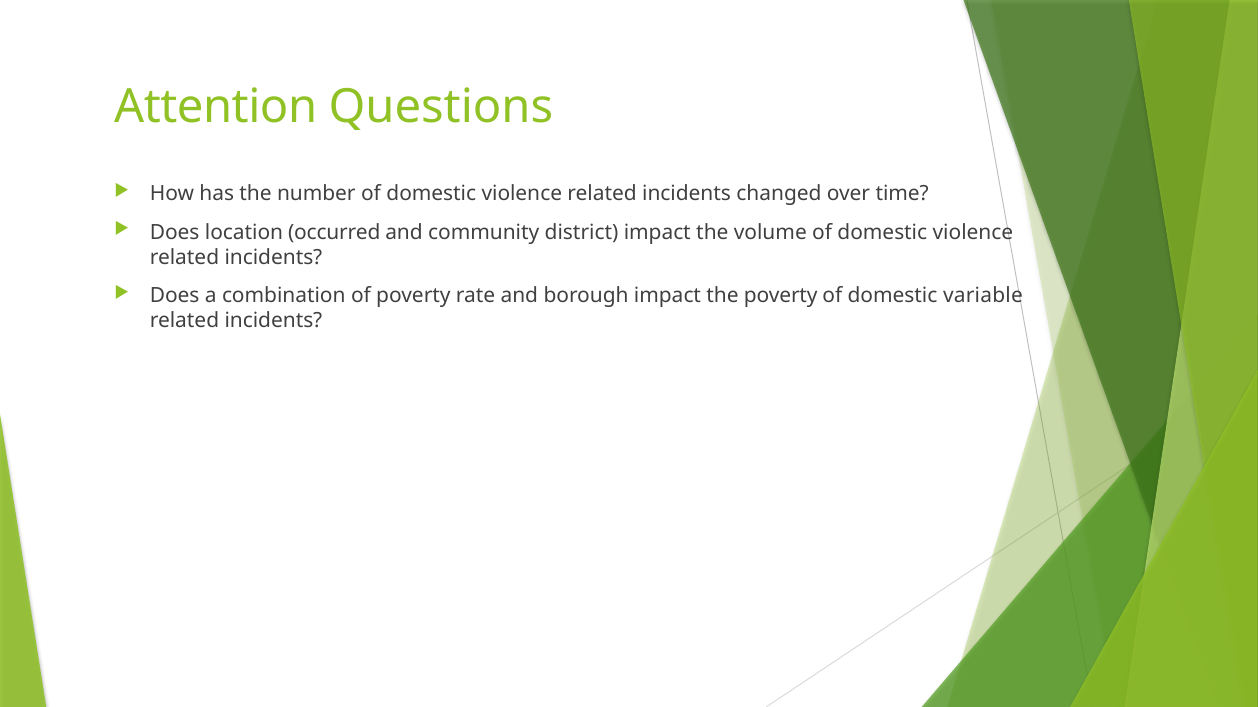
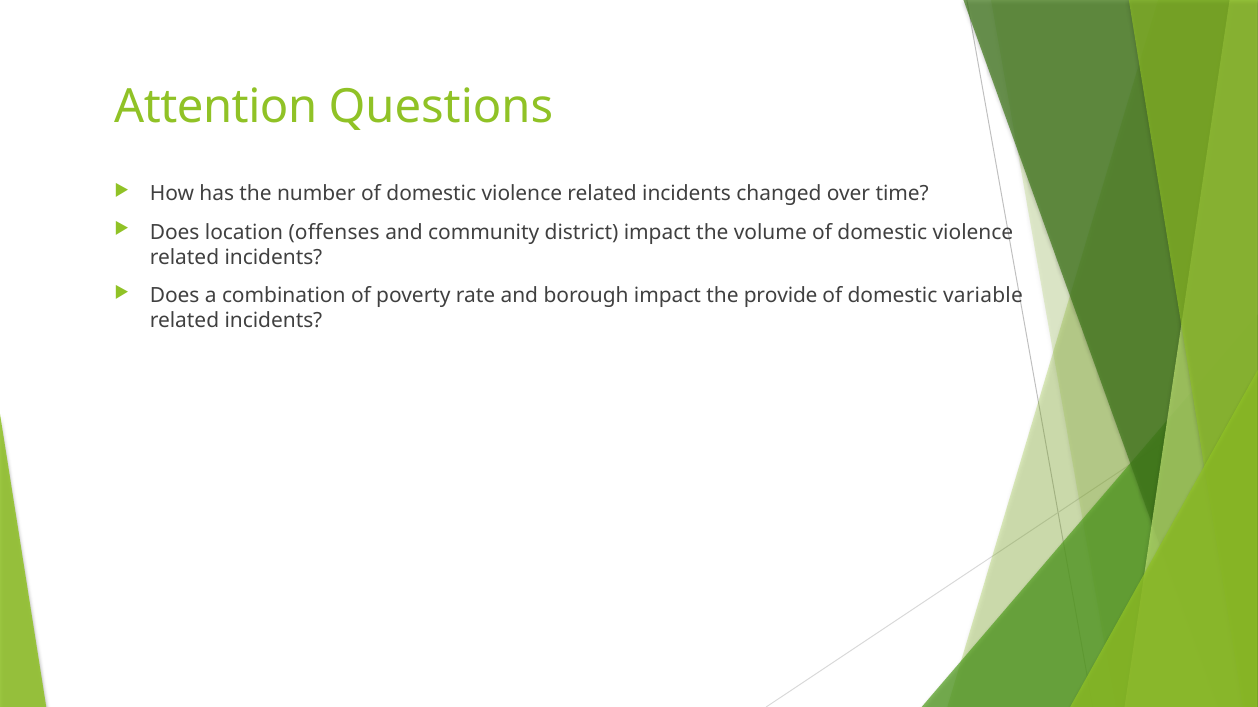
occurred: occurred -> offenses
the poverty: poverty -> provide
